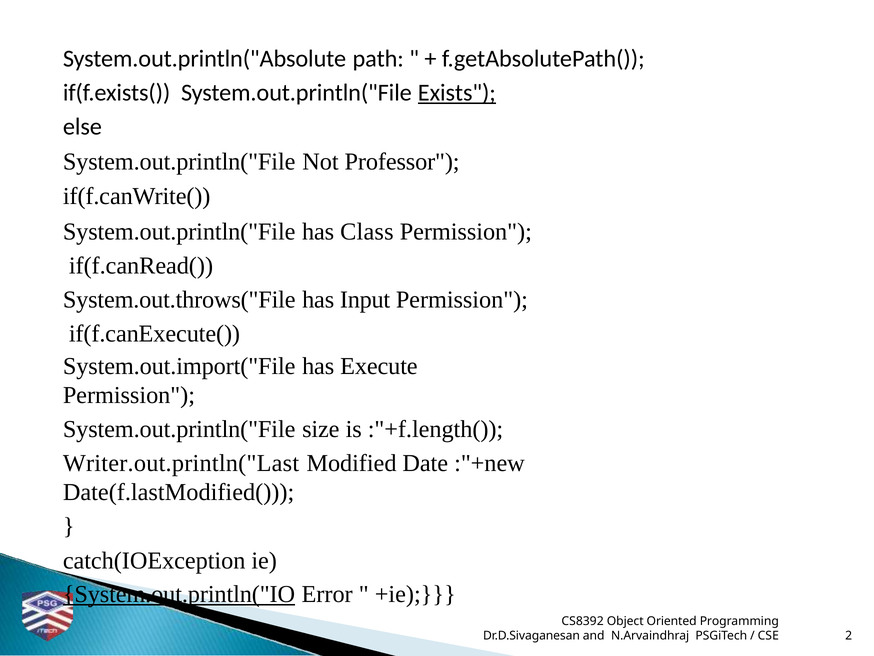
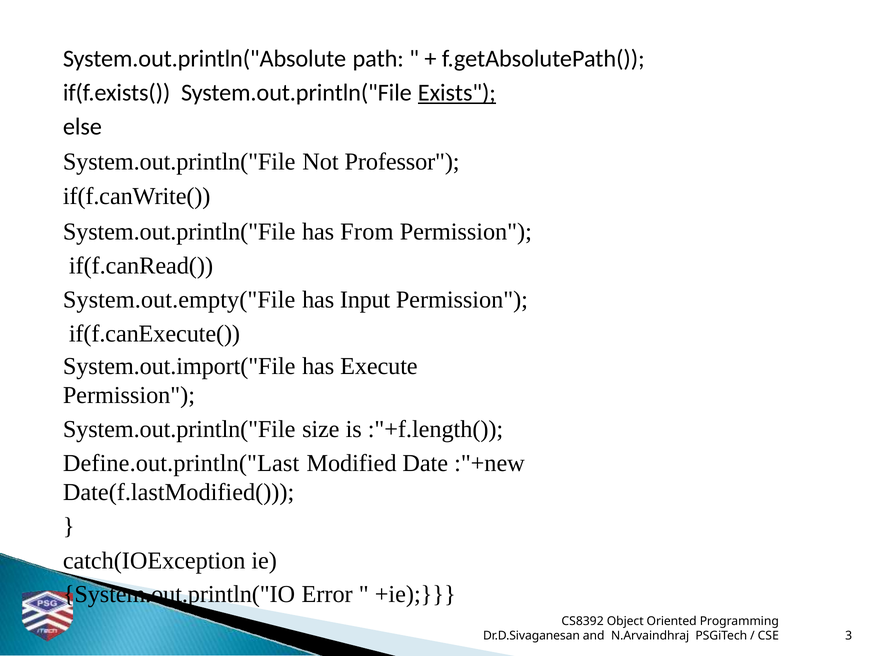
Class: Class -> From
System.out.throws("File: System.out.throws("File -> System.out.empty("File
Writer.out.println("Last: Writer.out.println("Last -> Define.out.println("Last
System.out.println("IO underline: present -> none
2: 2 -> 3
